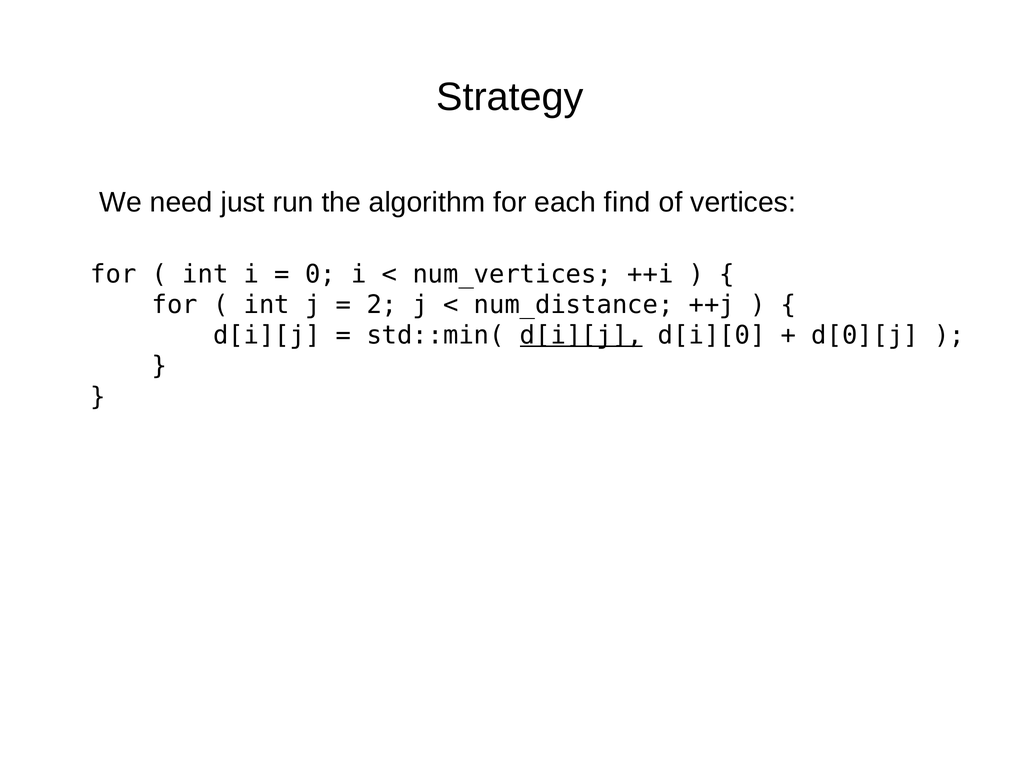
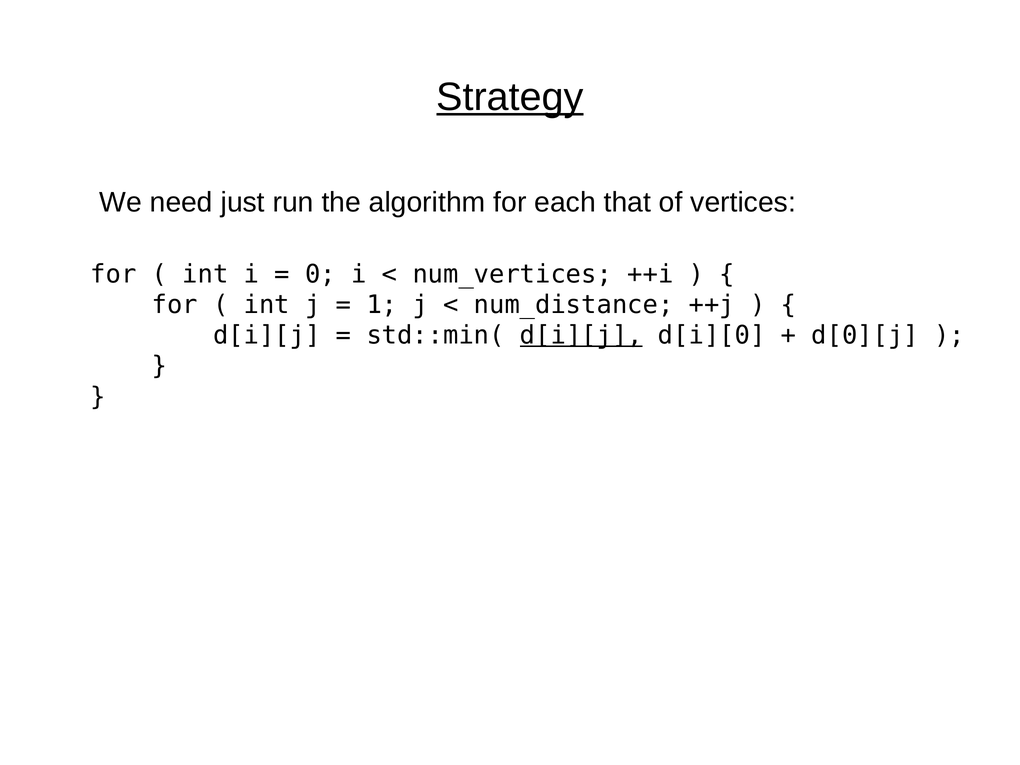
Strategy underline: none -> present
find: find -> that
2: 2 -> 1
